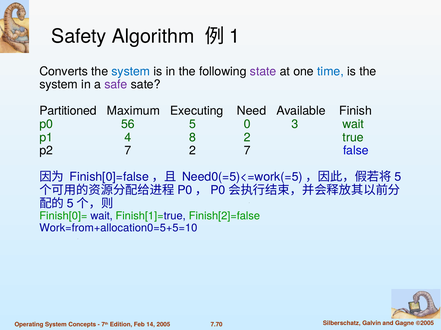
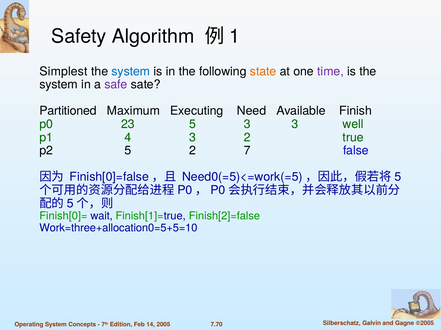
Converts: Converts -> Simplest
state colour: purple -> orange
time colour: blue -> purple
56: 56 -> 23
5 0: 0 -> 3
3 wait: wait -> well
4 8: 8 -> 3
p2 7: 7 -> 5
Work=from+allocation0=5+5=10: Work=from+allocation0=5+5=10 -> Work=three+allocation0=5+5=10
